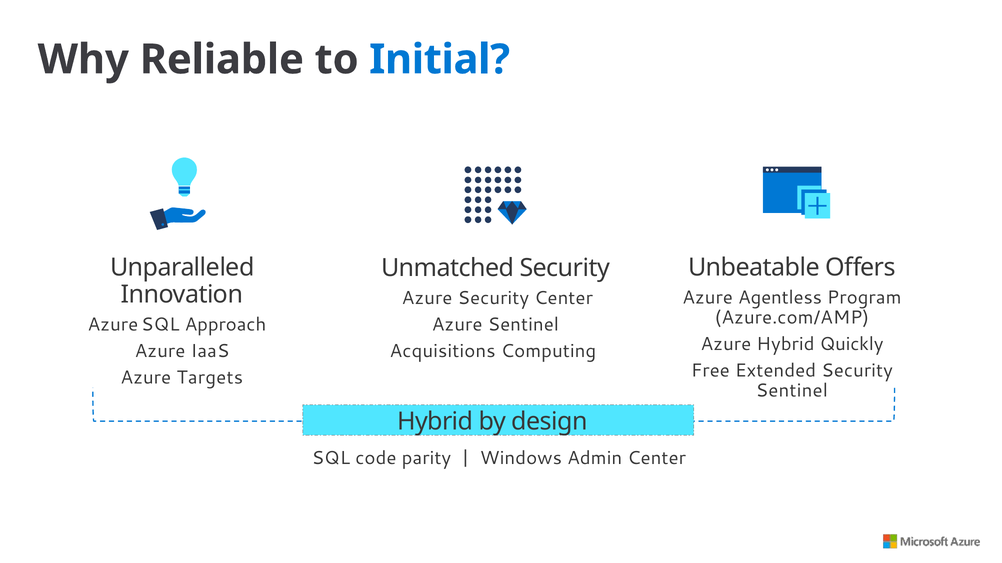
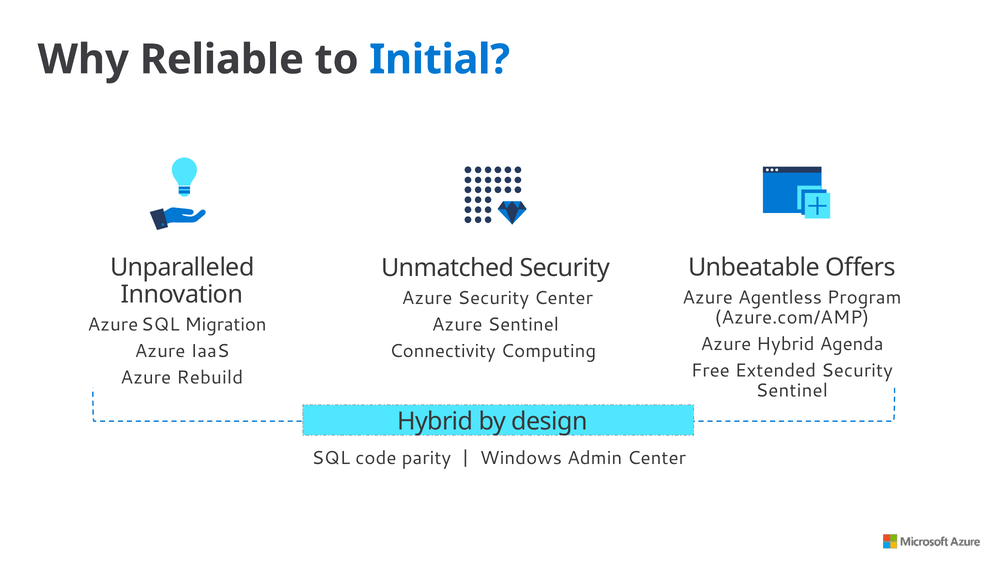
Approach: Approach -> Migration
Quickly: Quickly -> Agenda
Acquisitions: Acquisitions -> Connectivity
Targets: Targets -> Rebuild
